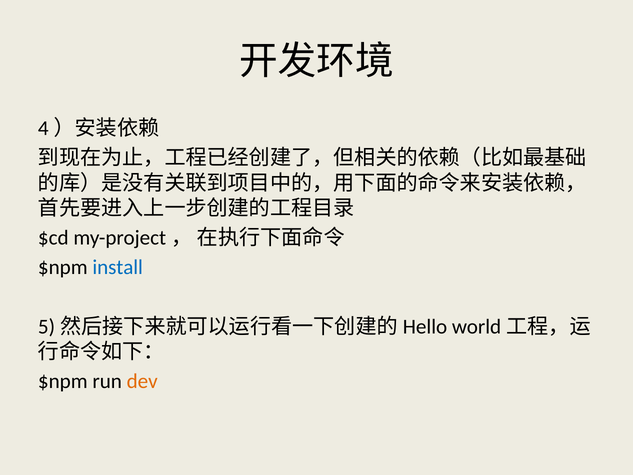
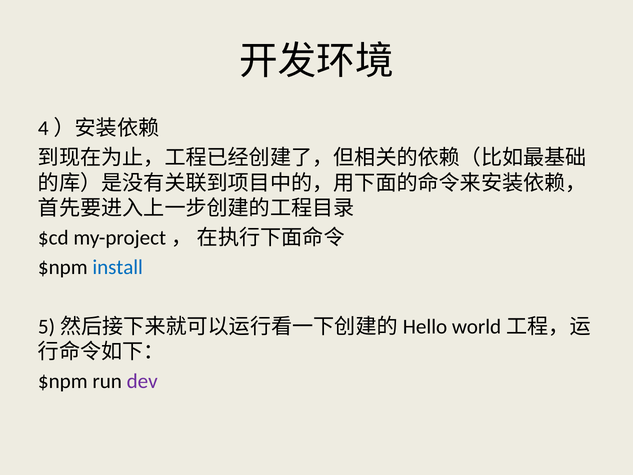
dev colour: orange -> purple
